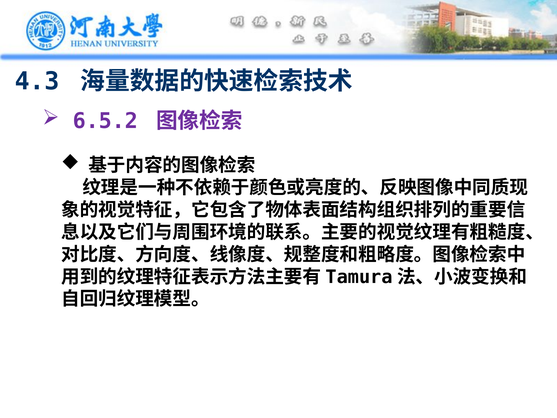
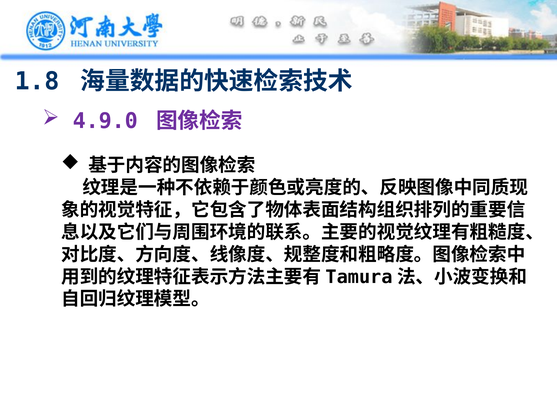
4.3: 4.3 -> 1.8
6.5.2: 6.5.2 -> 4.9.0
